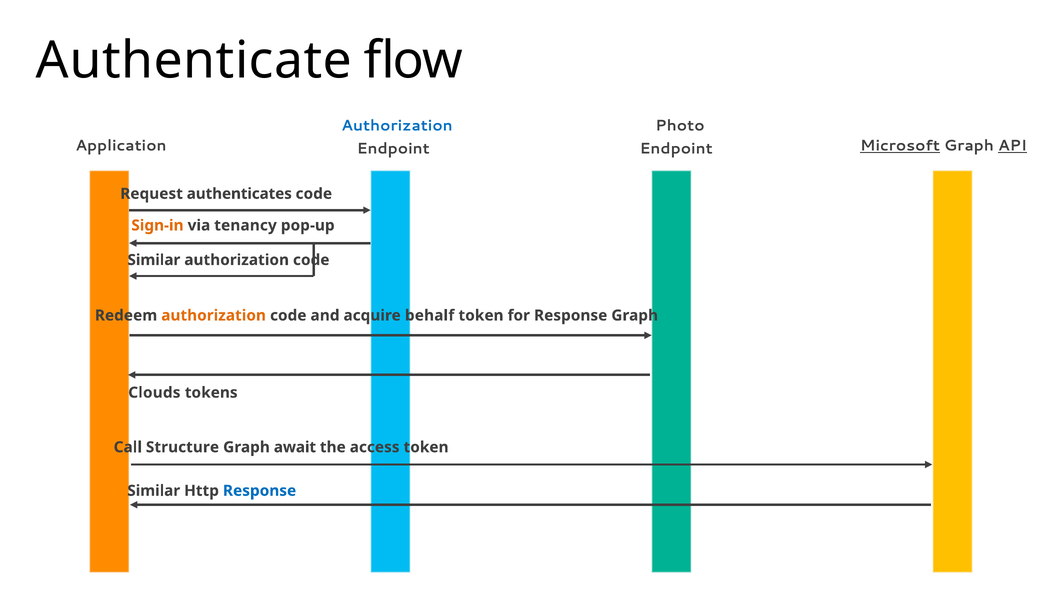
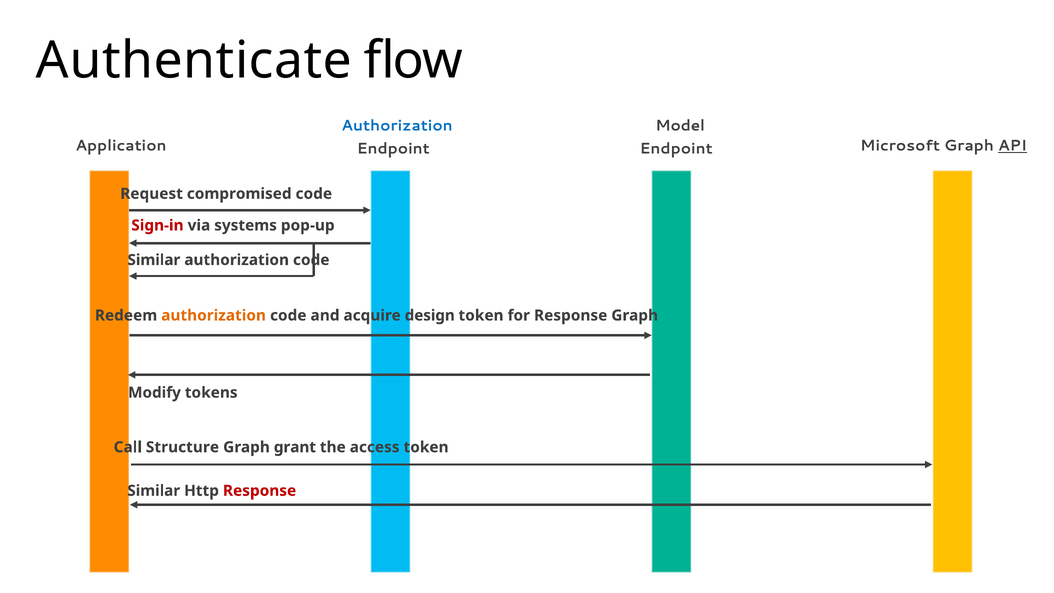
Photo: Photo -> Model
Microsoft underline: present -> none
authenticates: authenticates -> compromised
Sign-in colour: orange -> red
tenancy: tenancy -> systems
behalf: behalf -> design
Clouds: Clouds -> Modify
await: await -> grant
Response at (260, 491) colour: blue -> red
